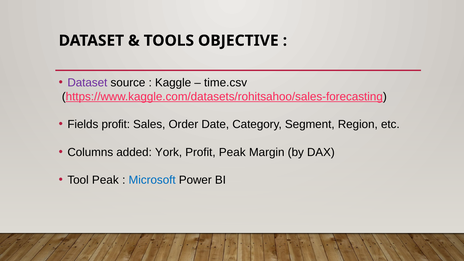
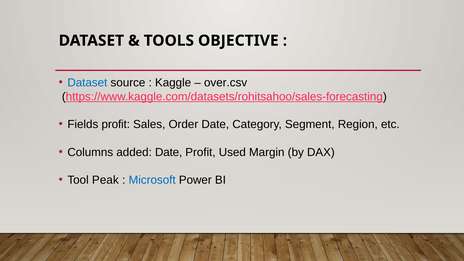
Dataset at (87, 83) colour: purple -> blue
time.csv: time.csv -> over.csv
added York: York -> Date
Profit Peak: Peak -> Used
